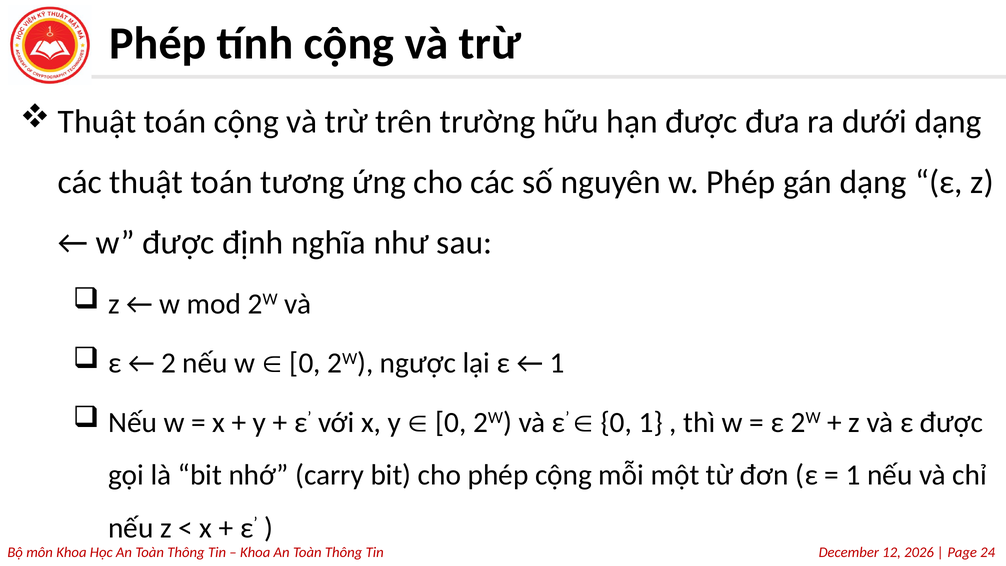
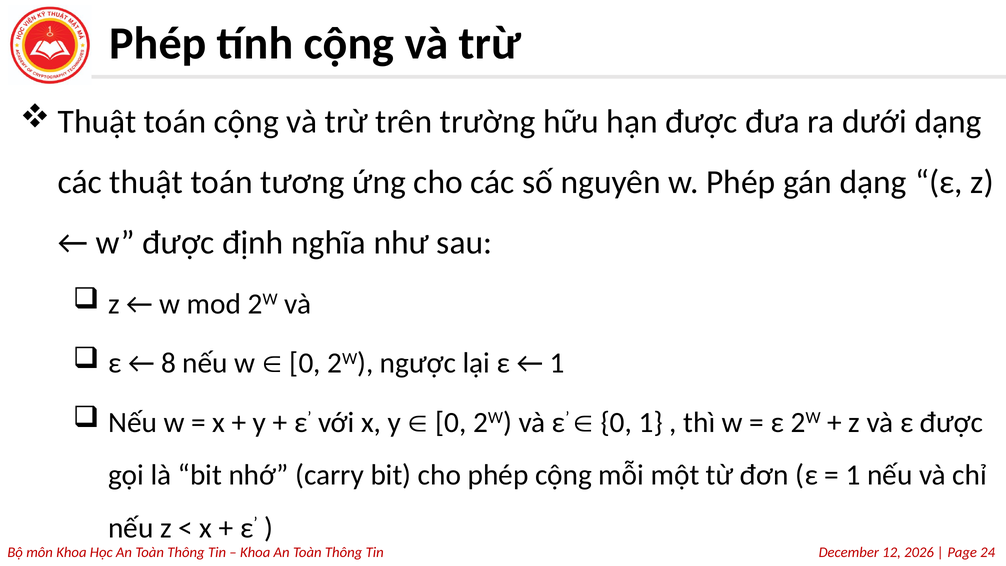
2: 2 -> 8
